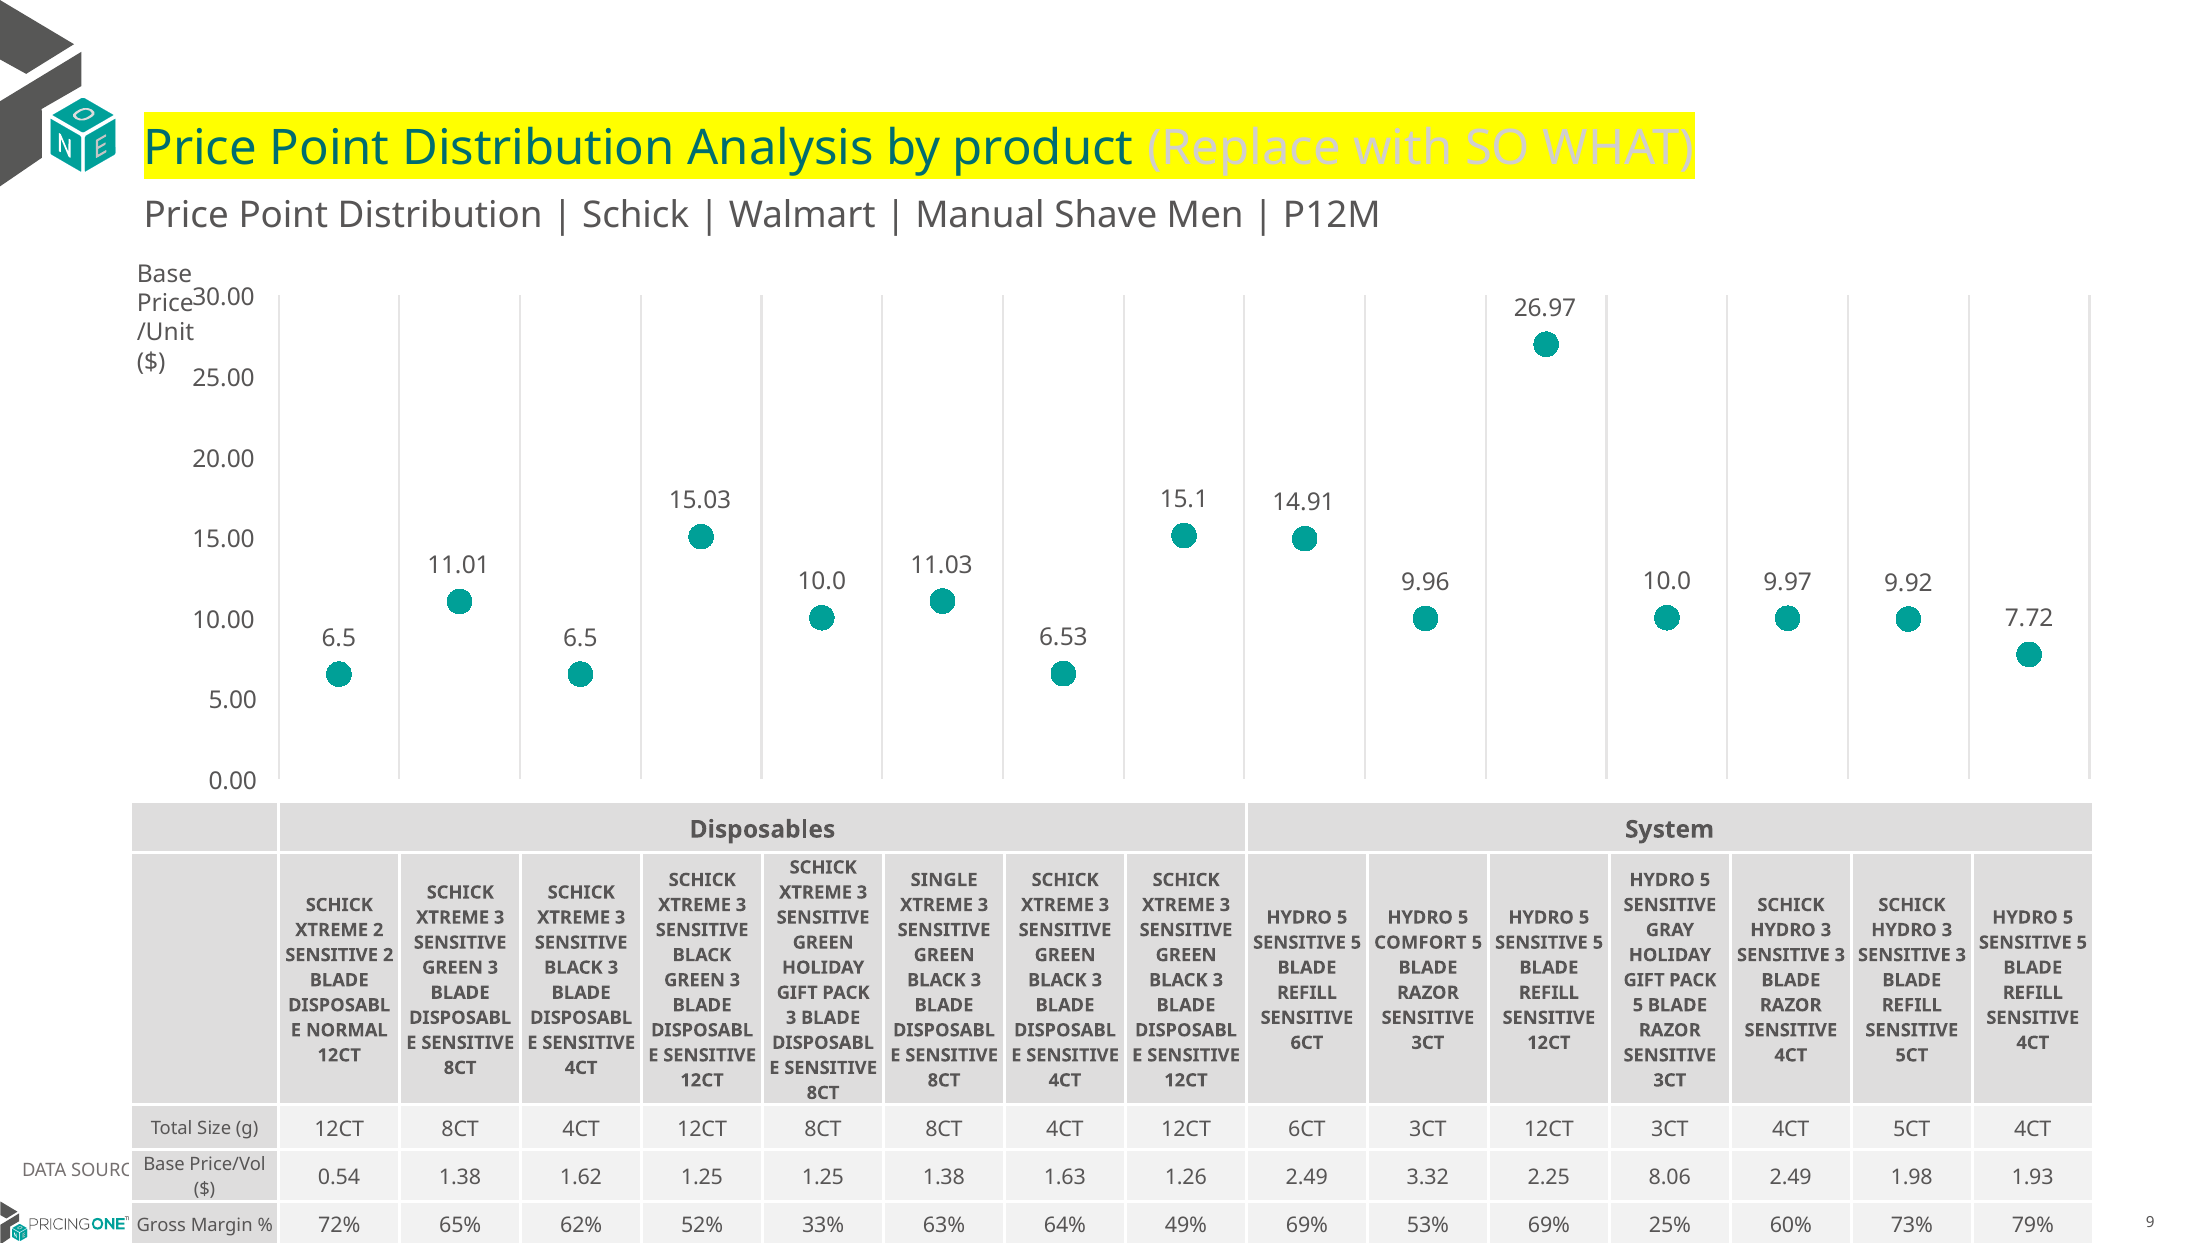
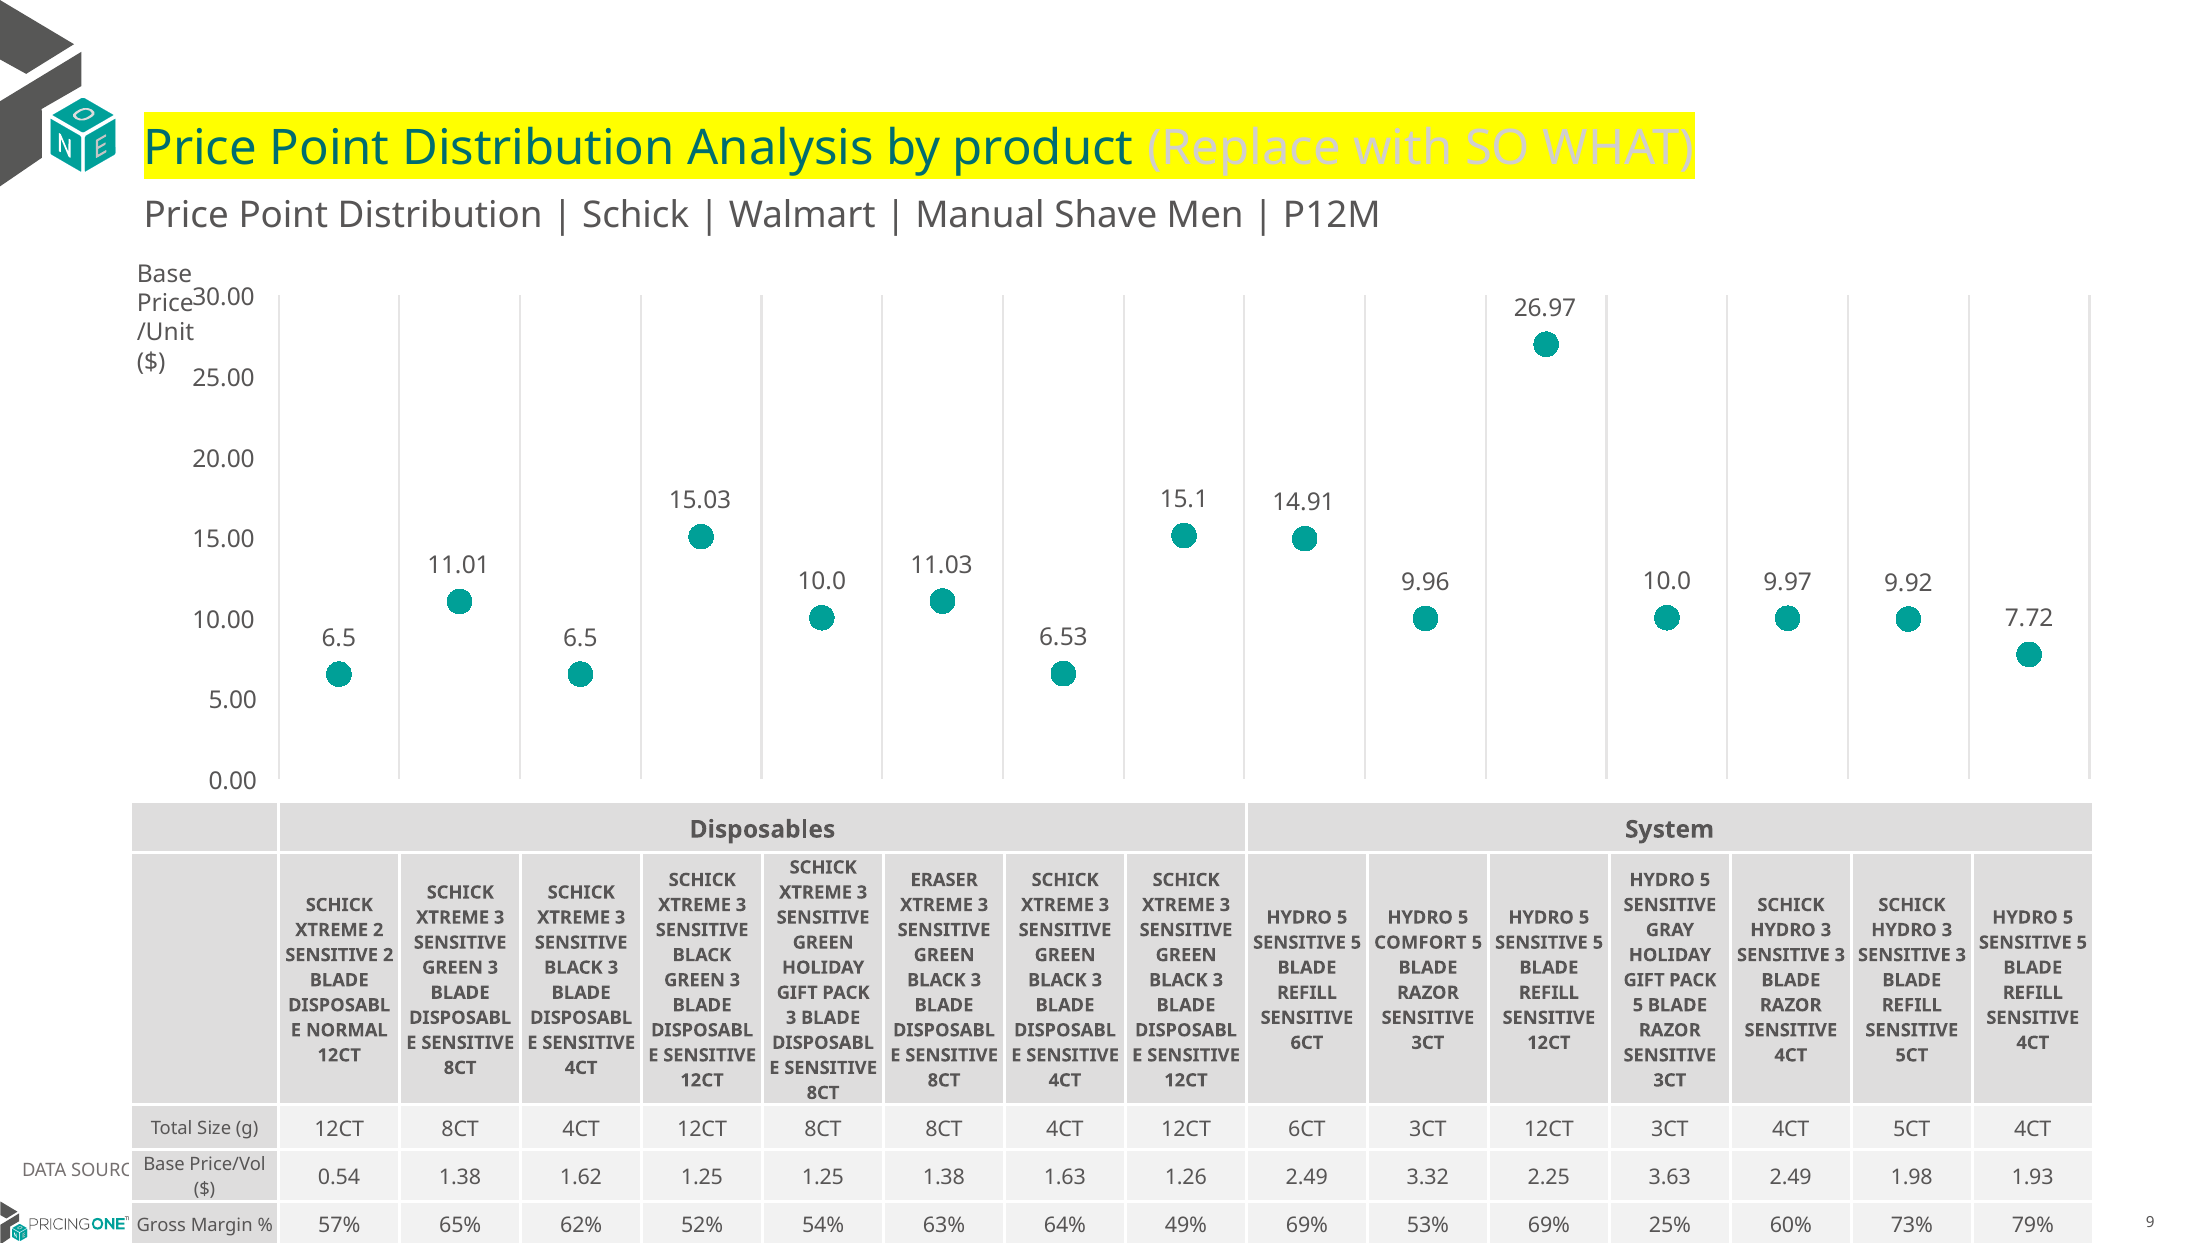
SINGLE: SINGLE -> ERASER
8.06: 8.06 -> 3.63
72%: 72% -> 57%
33%: 33% -> 54%
